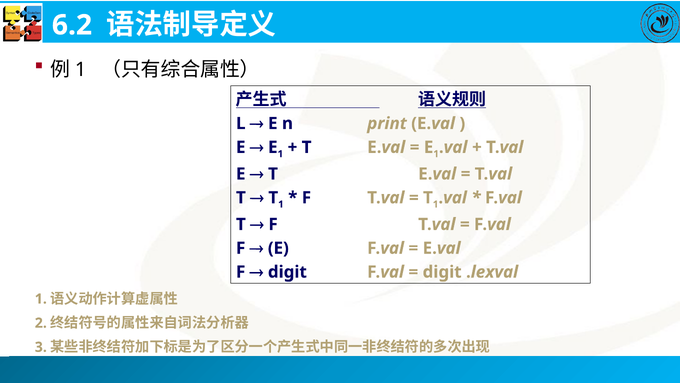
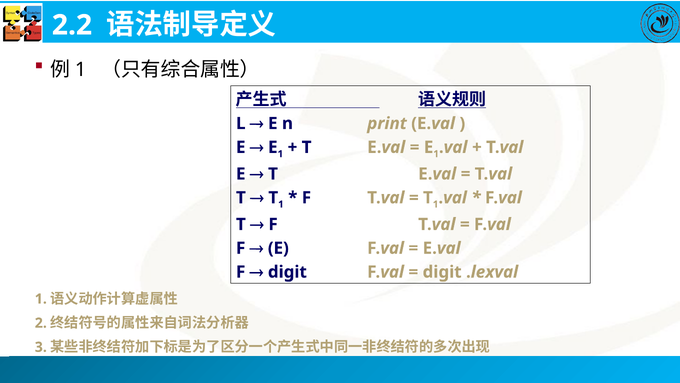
6.2: 6.2 -> 2.2
